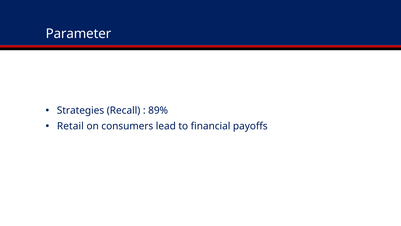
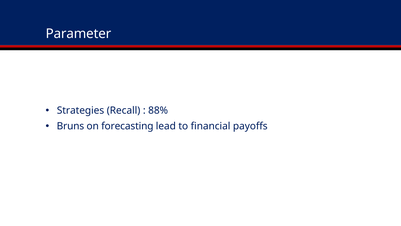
89%: 89% -> 88%
Retail: Retail -> Bruns
consumers: consumers -> forecasting
